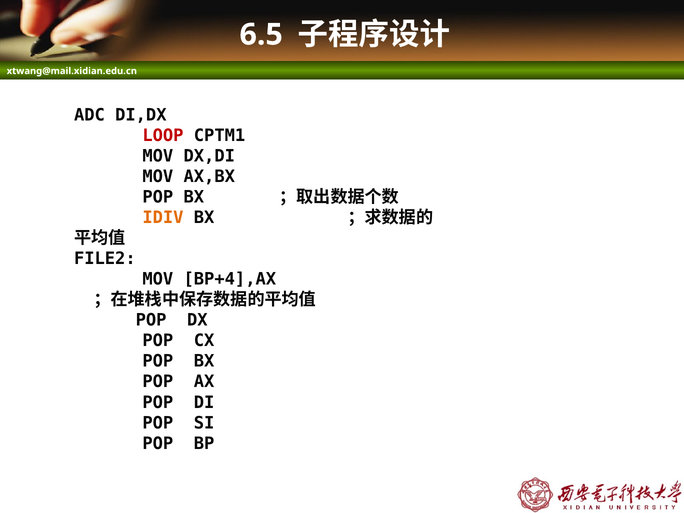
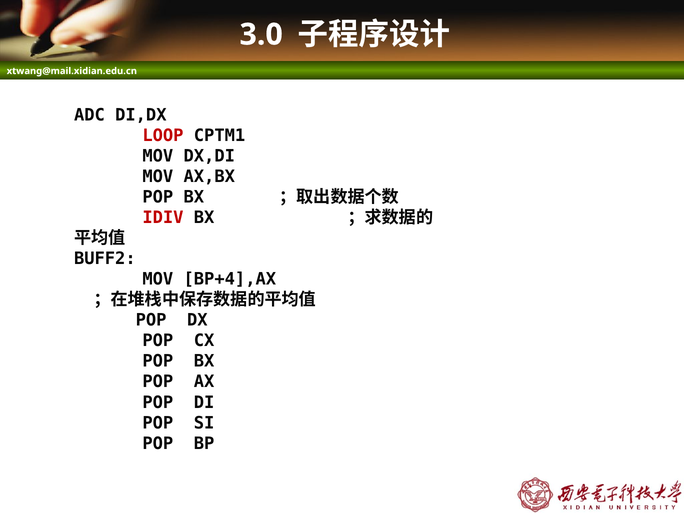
6.5: 6.5 -> 3.0
IDIV colour: orange -> red
FILE2: FILE2 -> BUFF2
